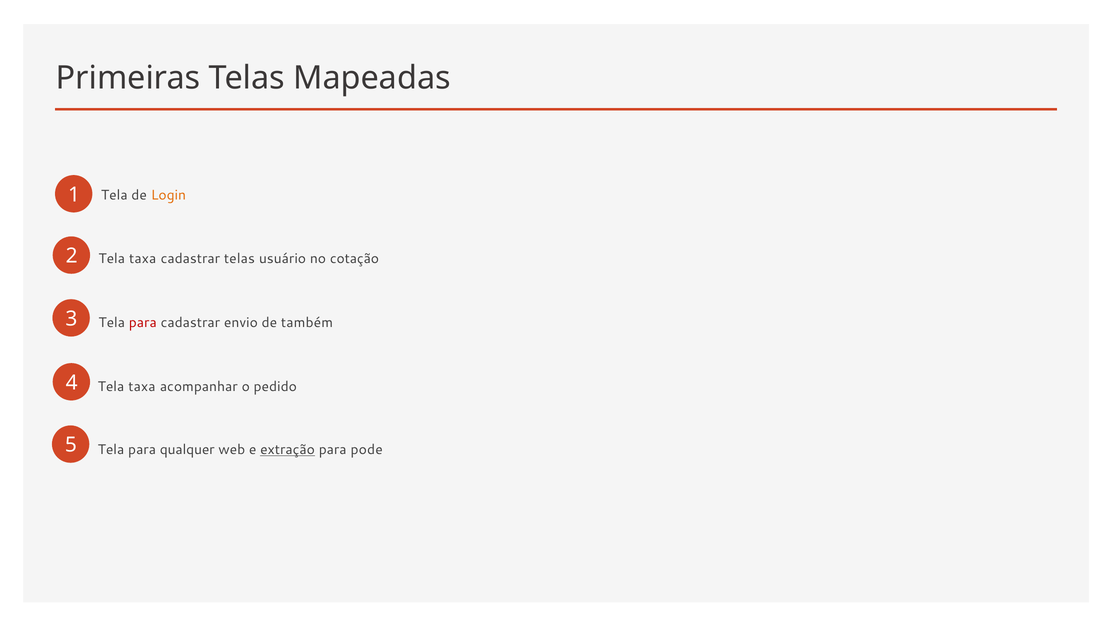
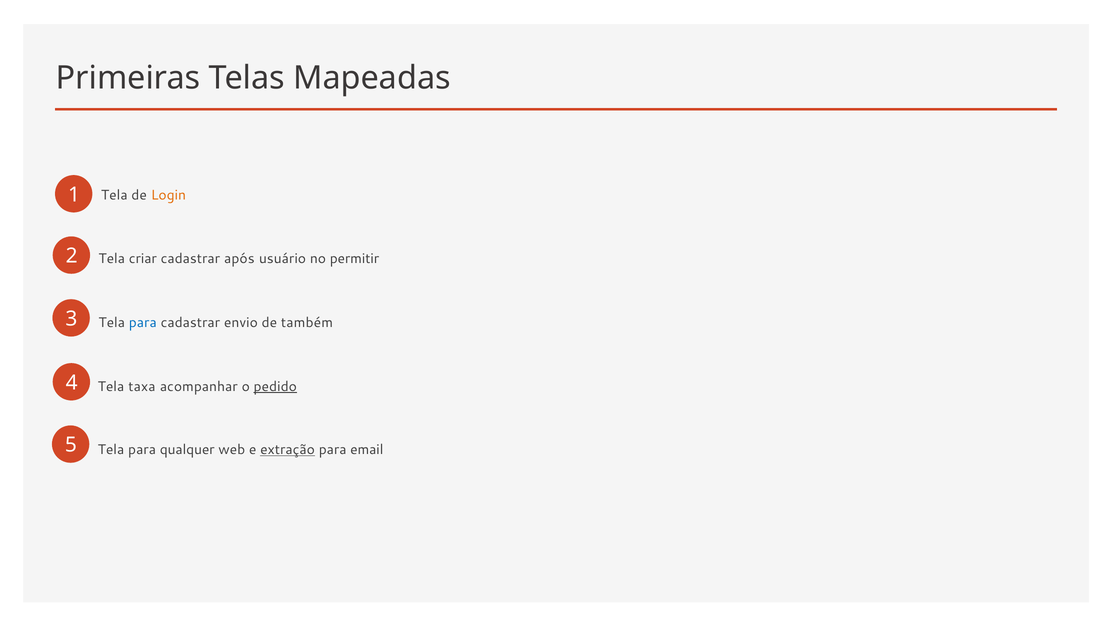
2 Tela taxa: taxa -> criar
cadastrar telas: telas -> após
cotação: cotação -> permitir
para at (143, 322) colour: red -> blue
pedido underline: none -> present
pode: pode -> email
